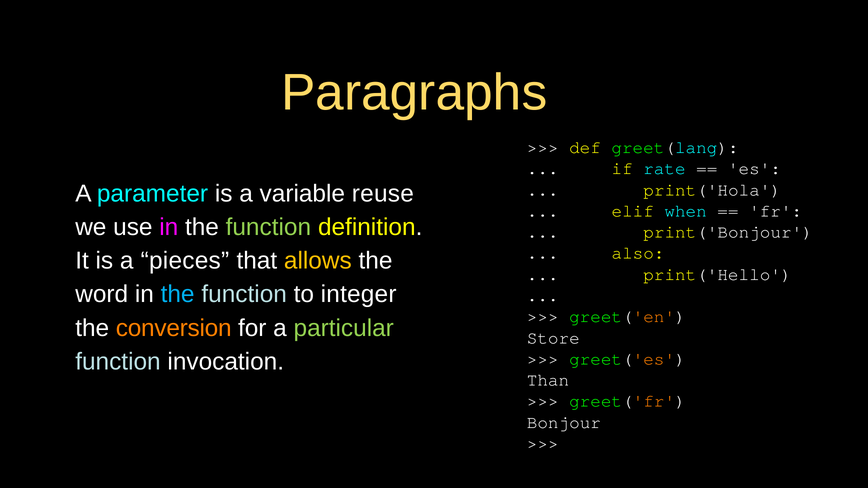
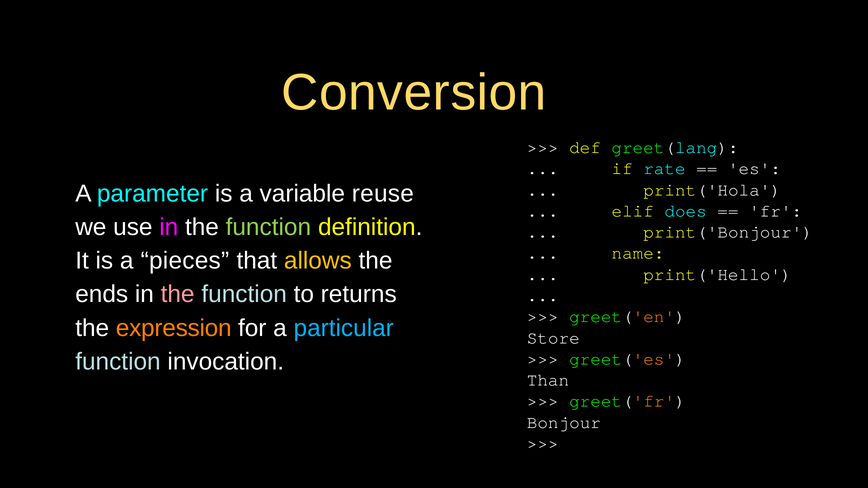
Paragraphs: Paragraphs -> Conversion
when: when -> does
also: also -> name
word: word -> ends
the at (178, 295) colour: light blue -> pink
integer: integer -> returns
conversion: conversion -> expression
particular colour: light green -> light blue
